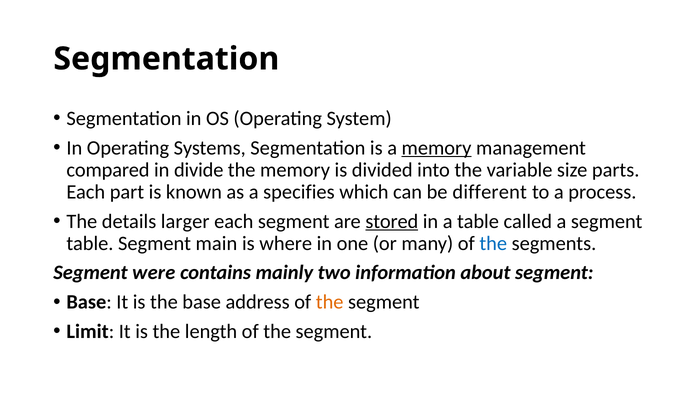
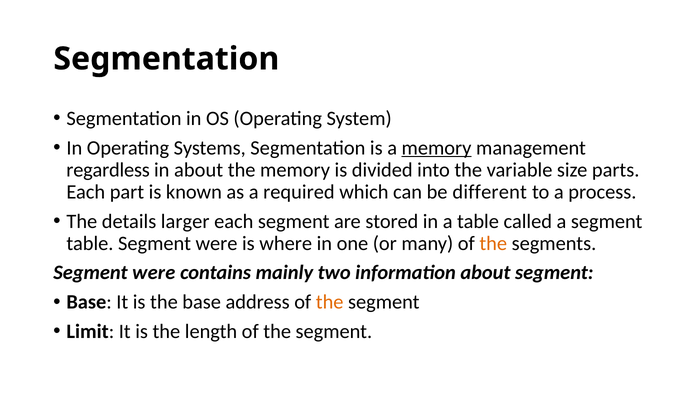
compared: compared -> regardless
in divide: divide -> about
specifies: specifies -> required
stored underline: present -> none
table Segment main: main -> were
the at (493, 243) colour: blue -> orange
